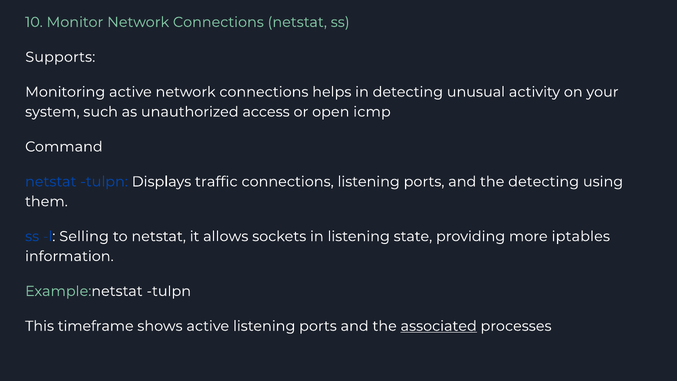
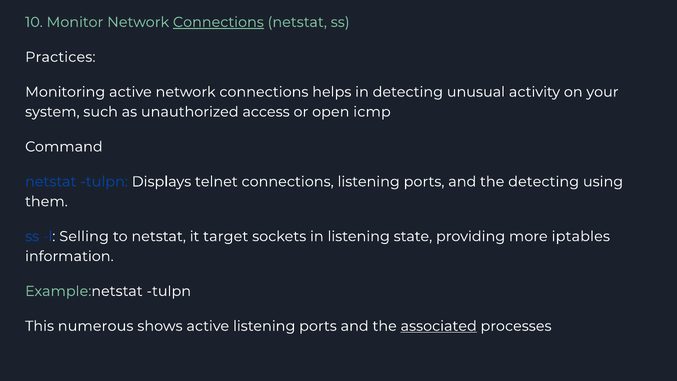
Connections at (218, 22) underline: none -> present
Supports: Supports -> Practices
traffic: traffic -> telnet
allows: allows -> target
timeframe: timeframe -> numerous
